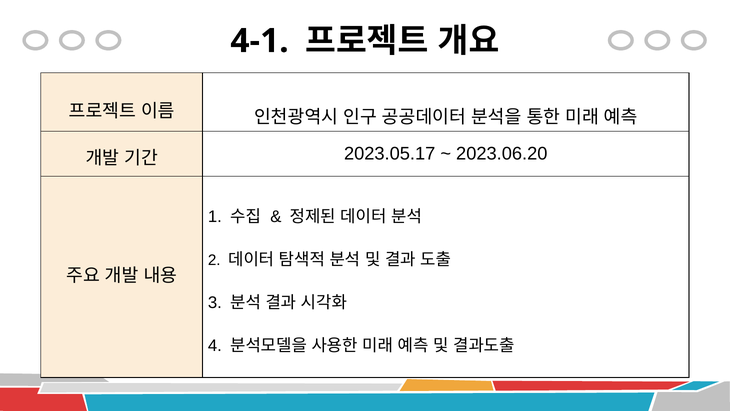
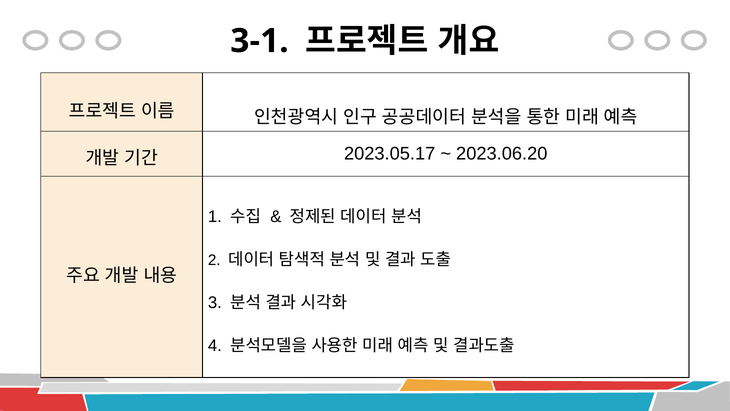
4-1: 4-1 -> 3-1
